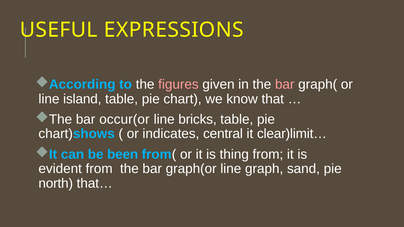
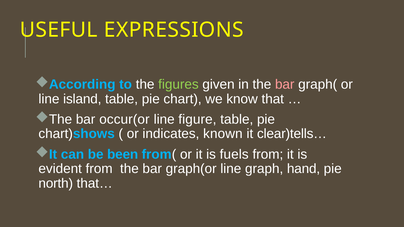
figures colour: pink -> light green
bricks: bricks -> figure
central: central -> known
clear)limit…: clear)limit… -> clear)tells…
thing: thing -> fuels
sand: sand -> hand
